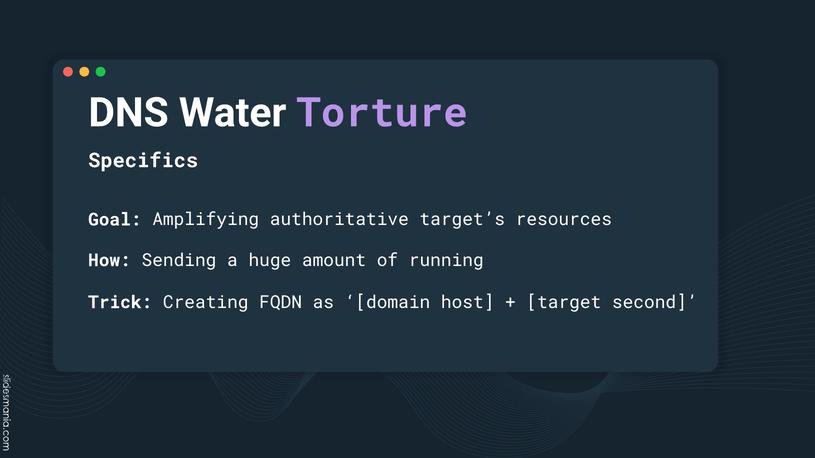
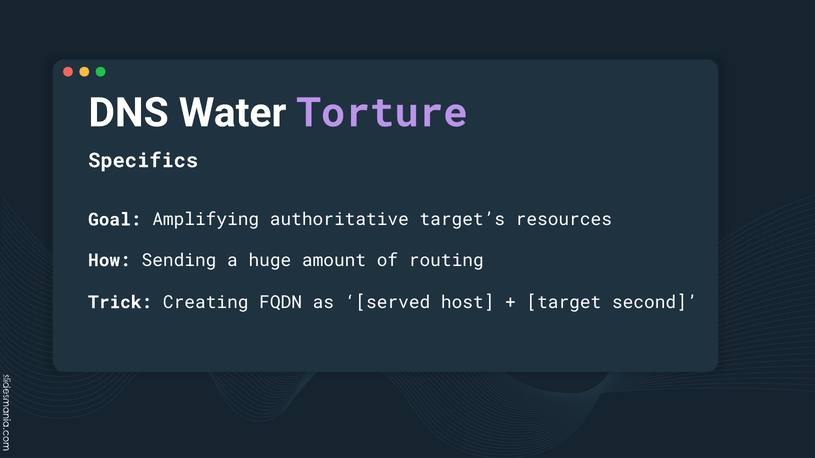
running: running -> routing
domain: domain -> served
